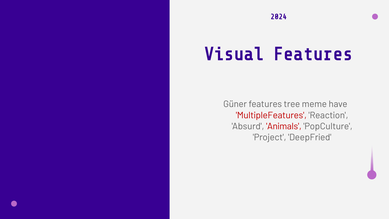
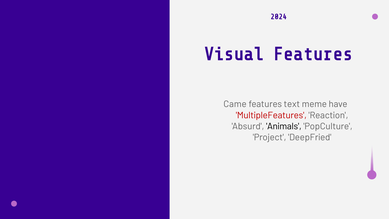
Güner: Güner -> Came
tree: tree -> text
Animals colour: red -> black
